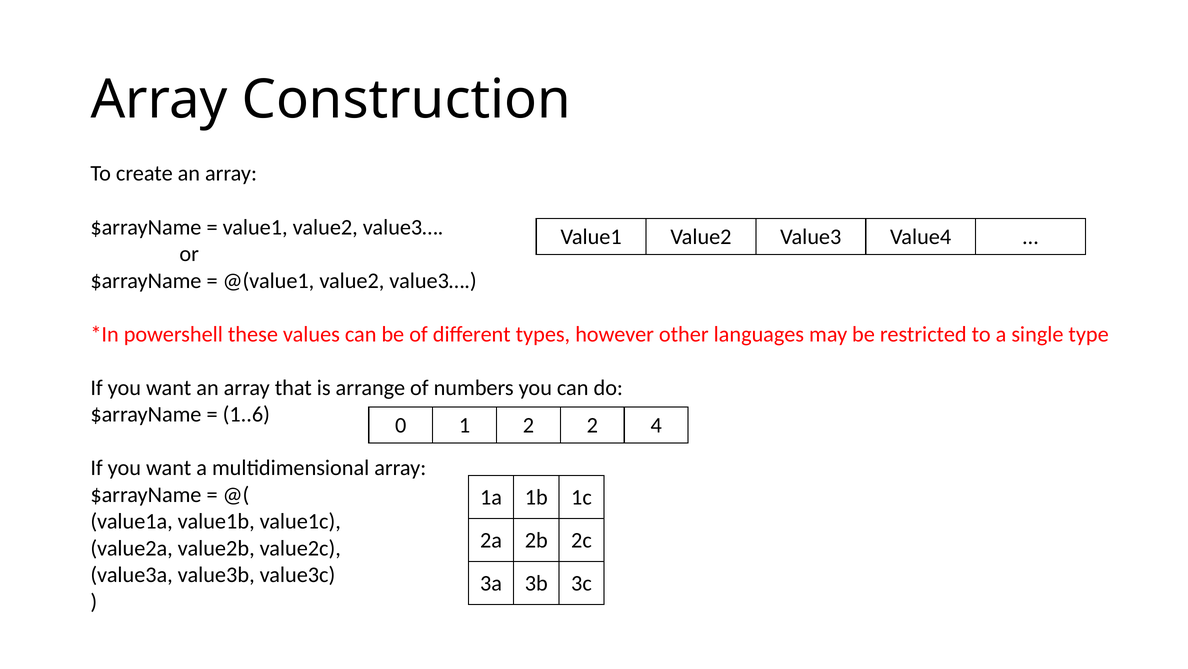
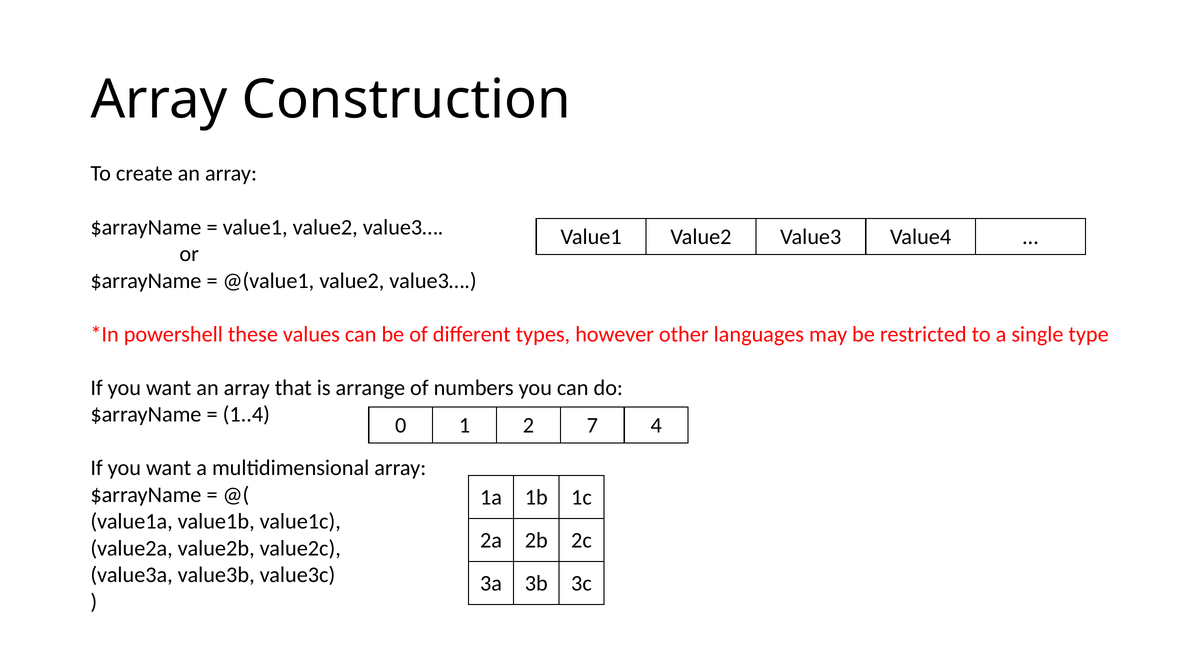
1..6: 1..6 -> 1..4
2 2: 2 -> 7
